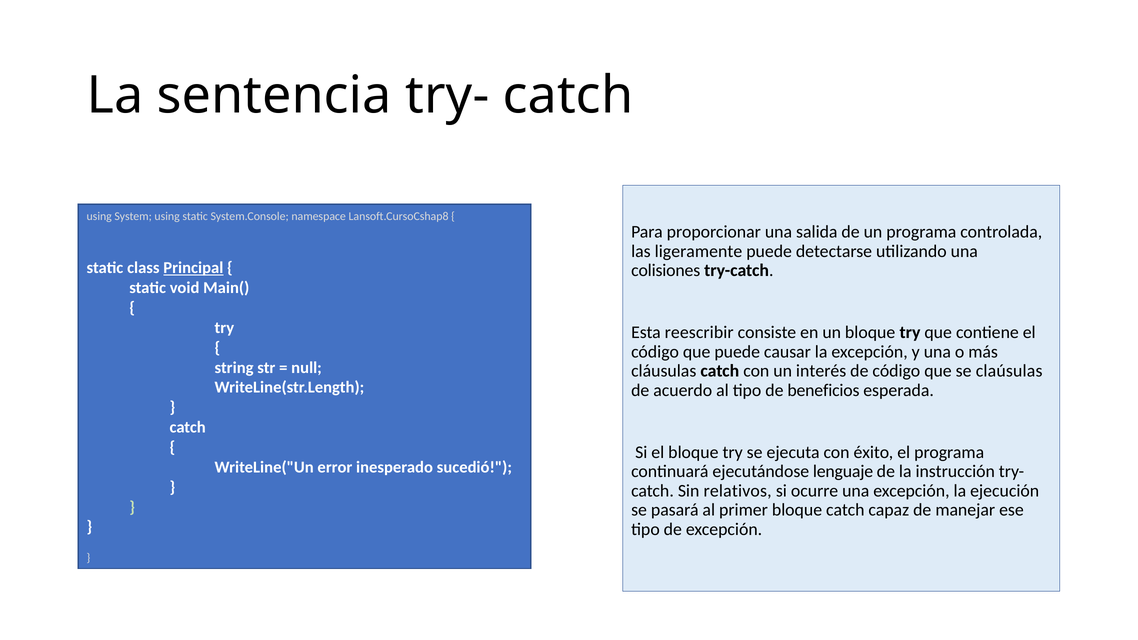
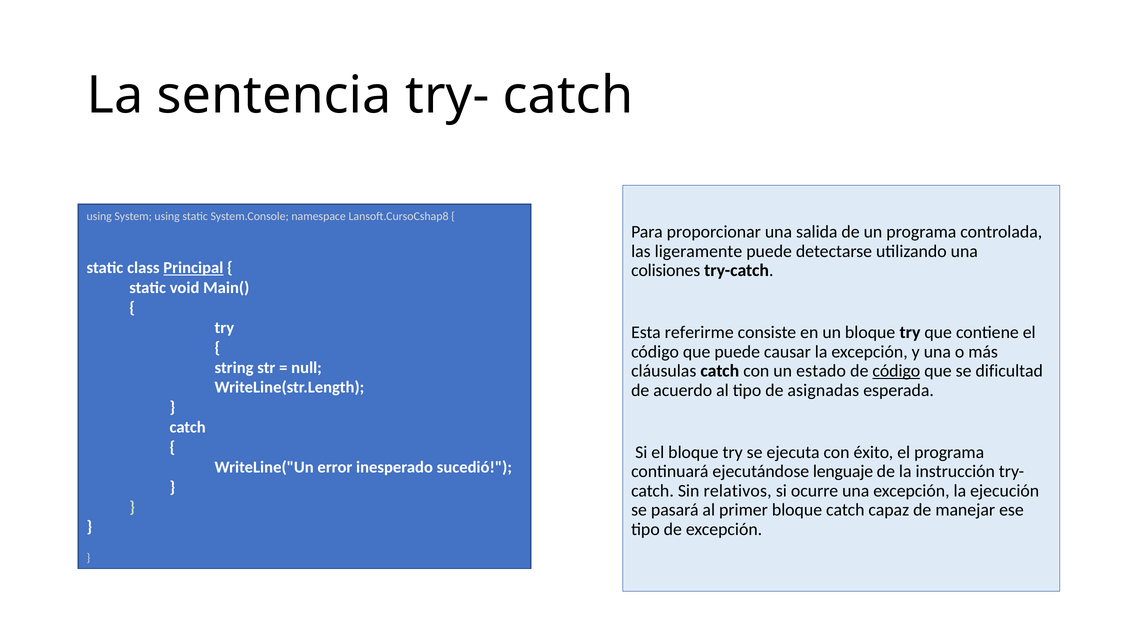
reescribir: reescribir -> referirme
interés: interés -> estado
código at (896, 371) underline: none -> present
claúsulas: claúsulas -> dificultad
beneficios: beneficios -> asignadas
